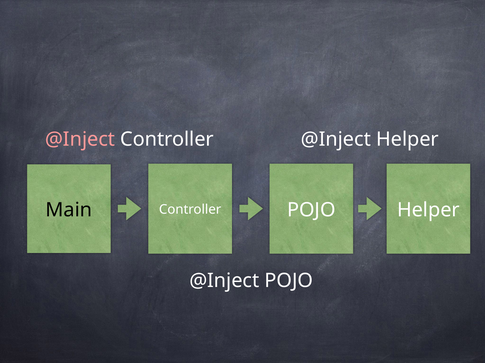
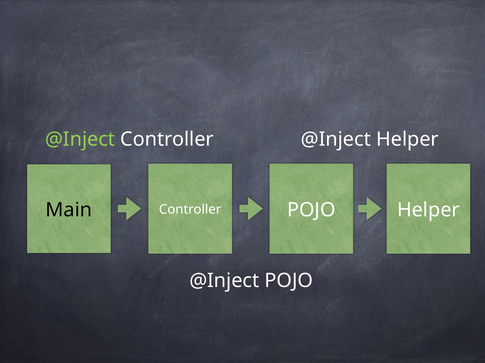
@Inject at (80, 139) colour: pink -> light green
